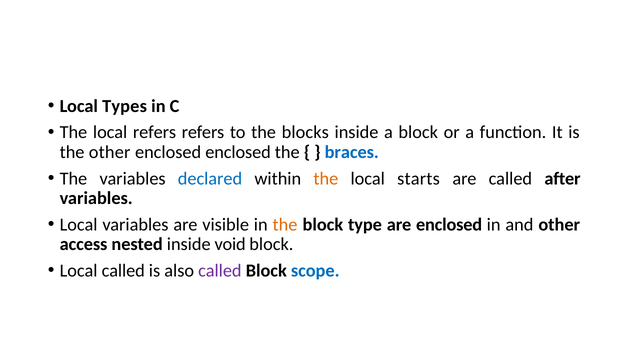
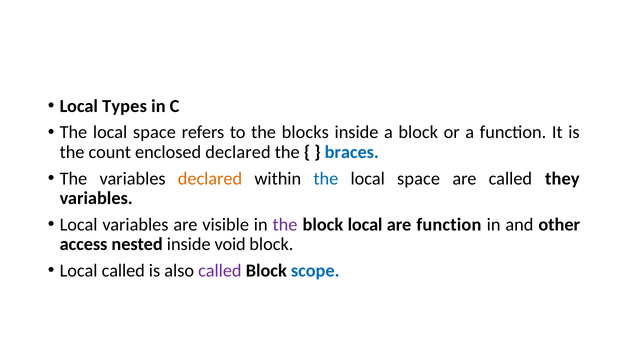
refers at (155, 133): refers -> space
the other: other -> count
enclosed enclosed: enclosed -> declared
declared at (210, 179) colour: blue -> orange
the at (326, 179) colour: orange -> blue
starts at (419, 179): starts -> space
after: after -> they
the at (285, 225) colour: orange -> purple
block type: type -> local
are enclosed: enclosed -> function
